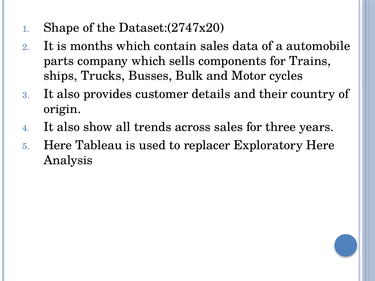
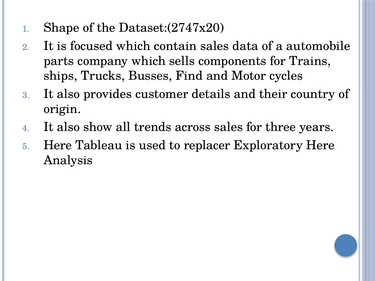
months: months -> focused
Bulk: Bulk -> Find
